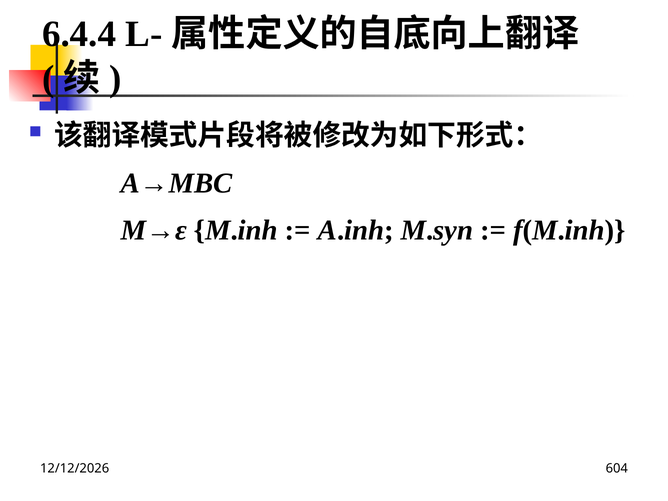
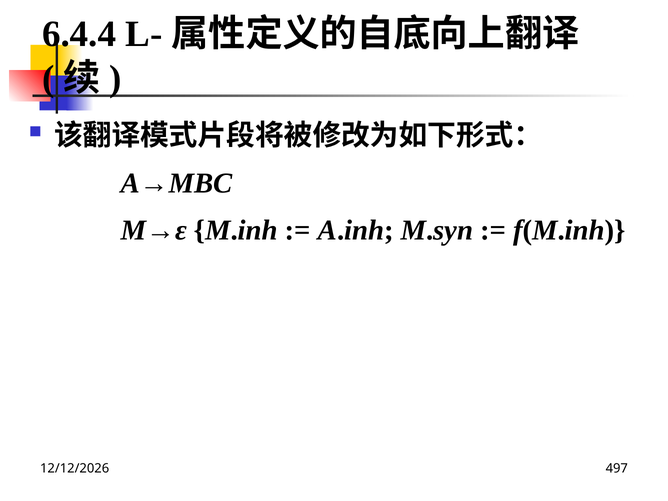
604: 604 -> 497
